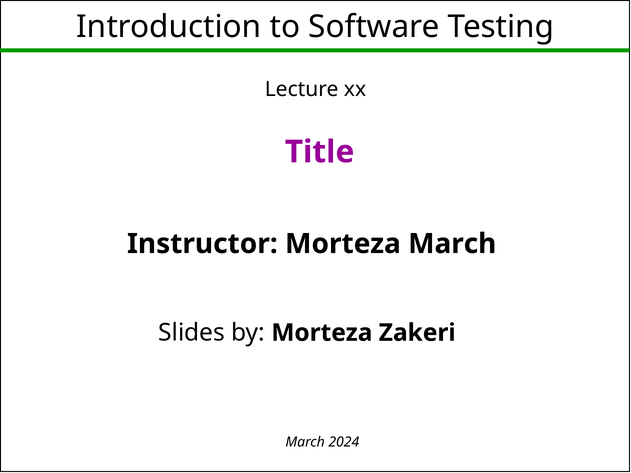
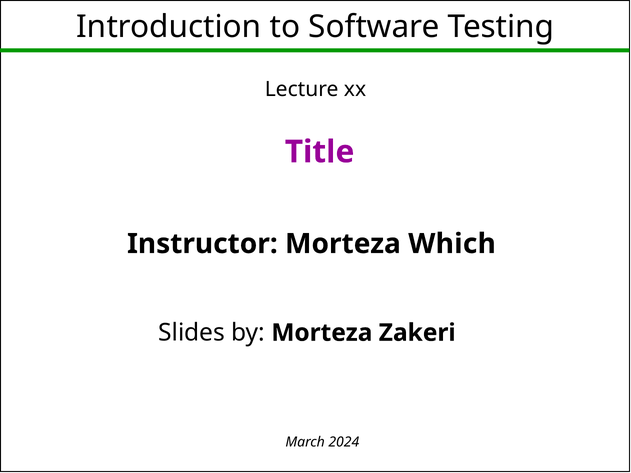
Morteza March: March -> Which
